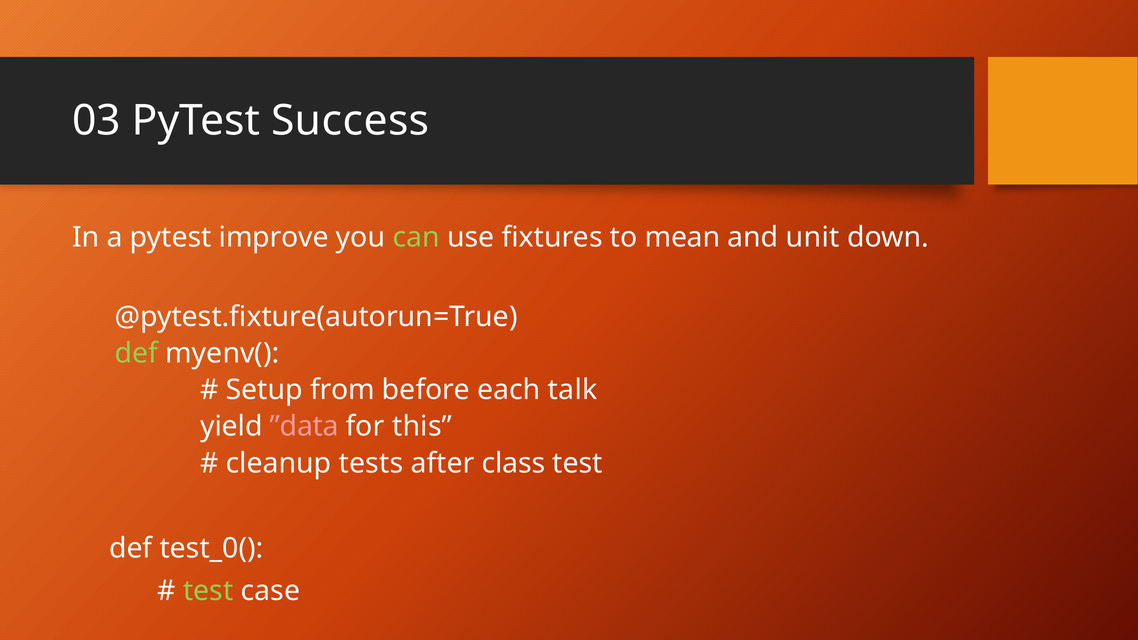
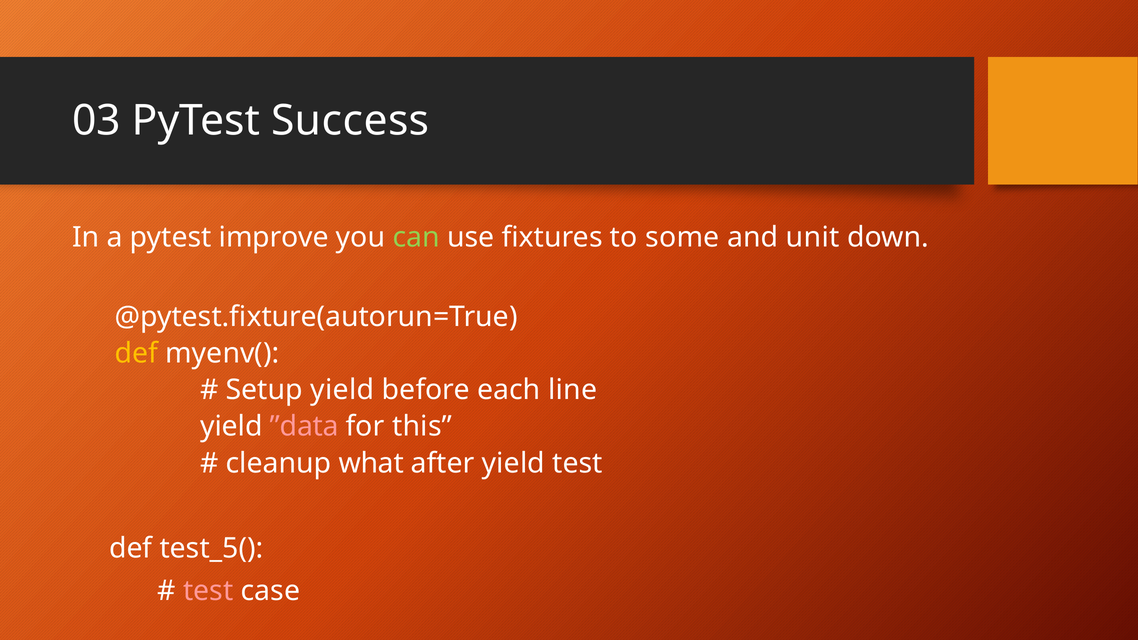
mean: mean -> some
def at (136, 353) colour: light green -> yellow
Setup from: from -> yield
talk: talk -> line
tests: tests -> what
after class: class -> yield
test_0(: test_0( -> test_5(
test at (208, 591) colour: light green -> pink
